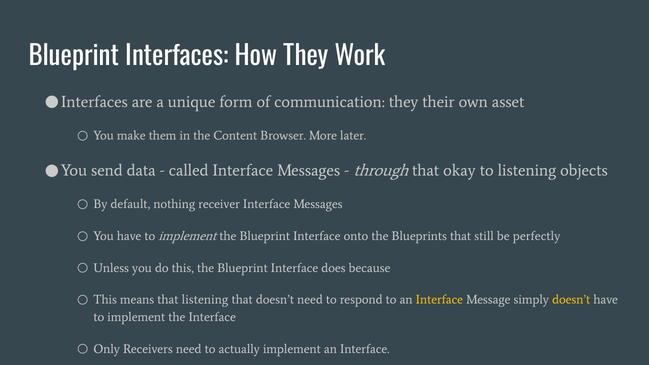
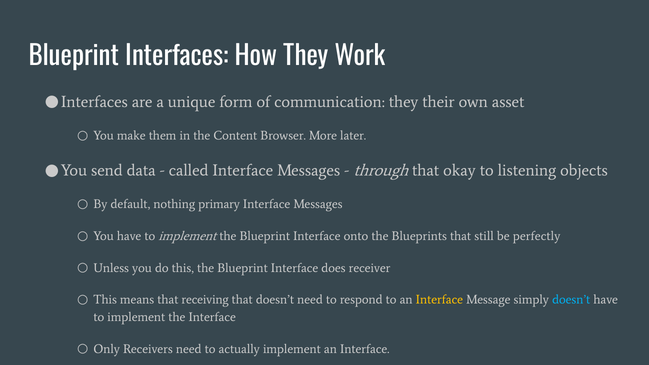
receiver: receiver -> primary
does because: because -> receiver
that listening: listening -> receiving
doesn’t at (571, 300) colour: yellow -> light blue
